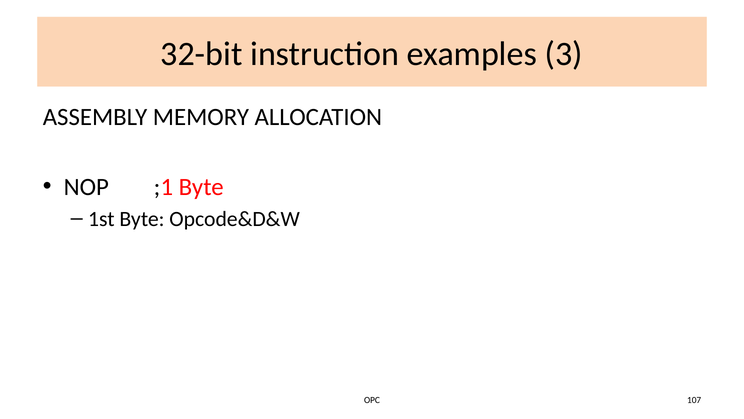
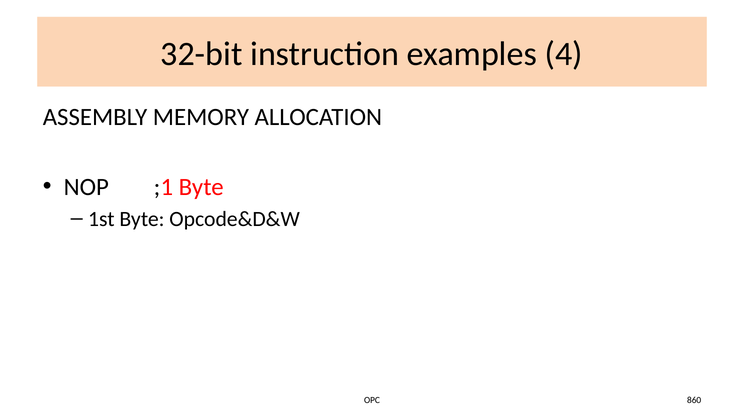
3: 3 -> 4
107: 107 -> 860
